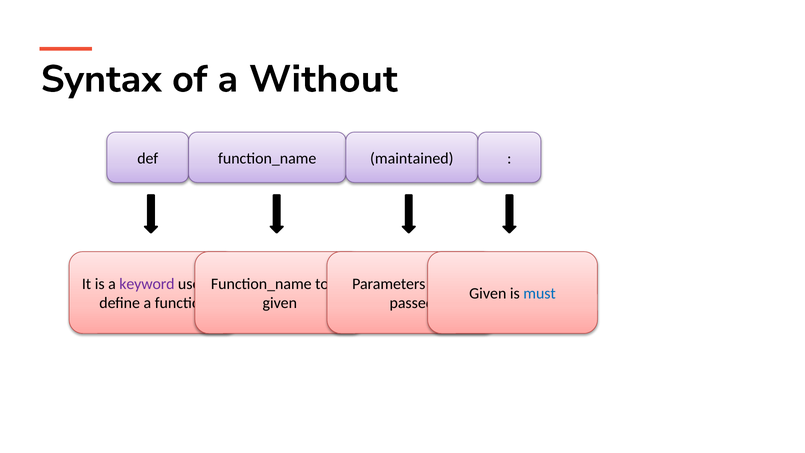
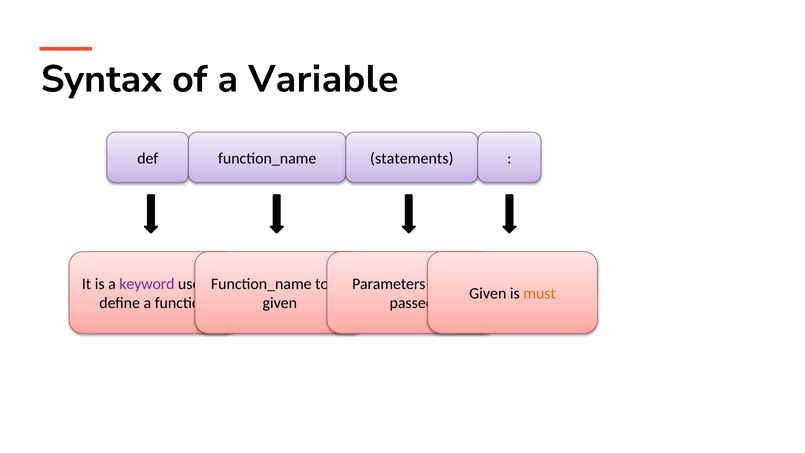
Without: Without -> Variable
maintained: maintained -> statements
must colour: blue -> orange
